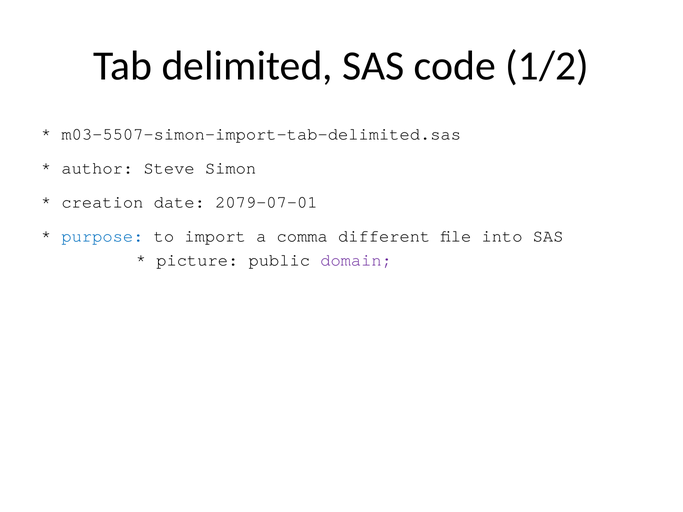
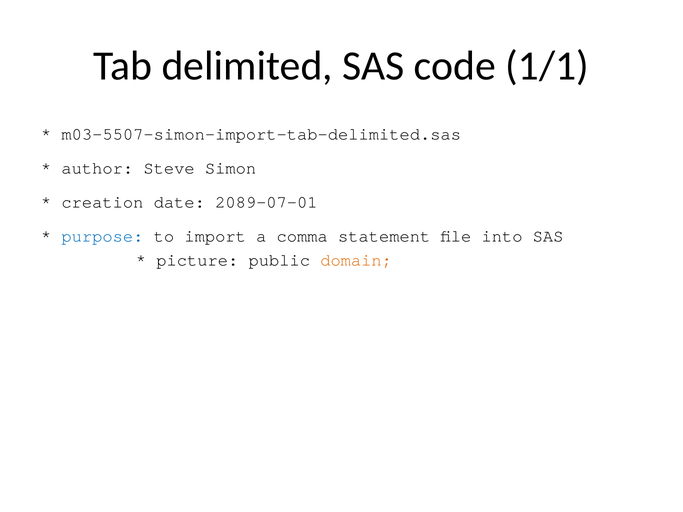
1/2: 1/2 -> 1/1
2079-07-01: 2079-07-01 -> 2089-07-01
different: different -> statement
domain colour: purple -> orange
